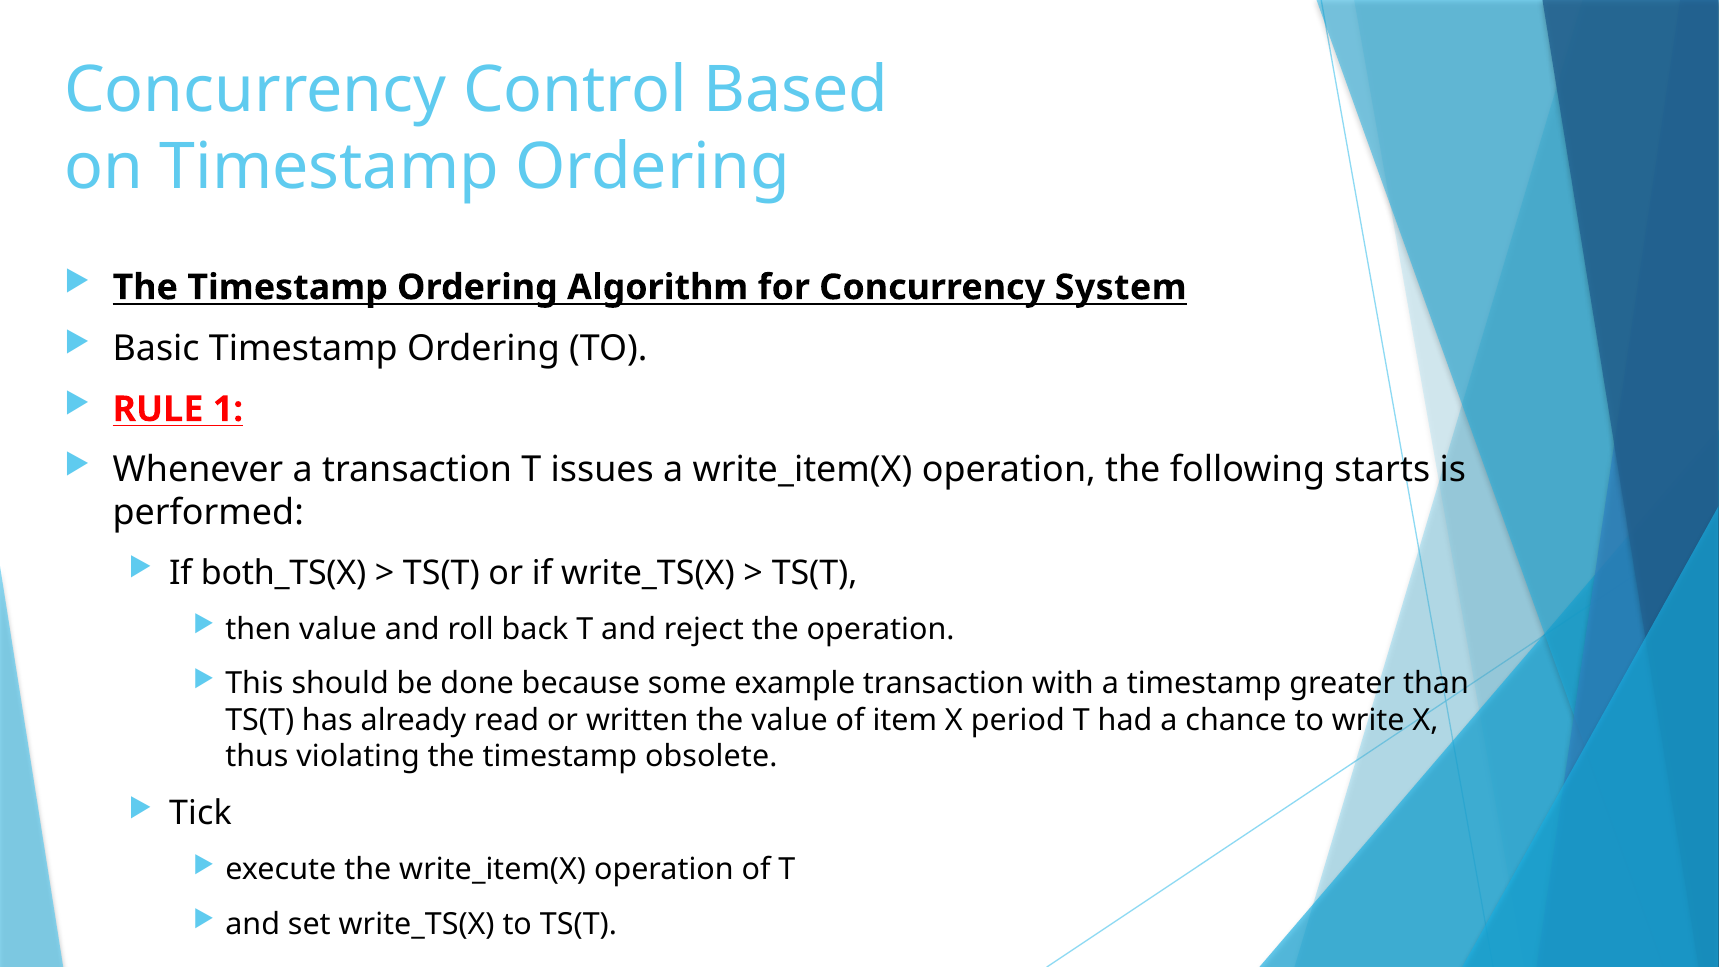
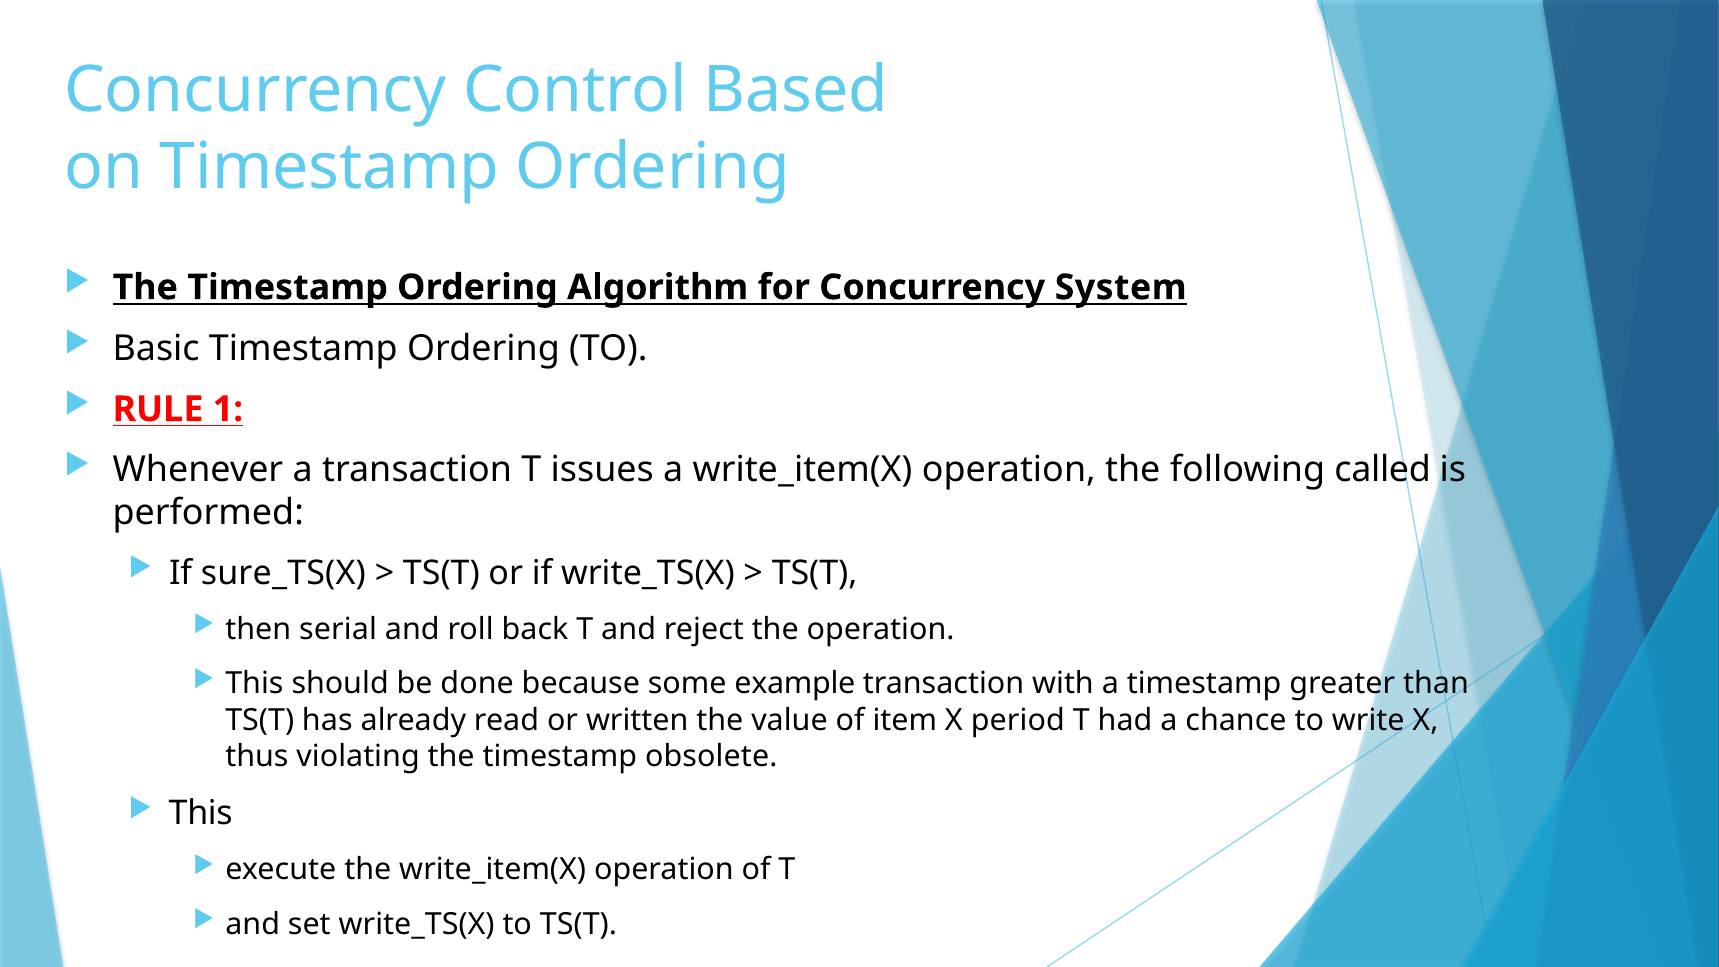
starts: starts -> called
both_TS(X: both_TS(X -> sure_TS(X
then value: value -> serial
Tick at (200, 814): Tick -> This
